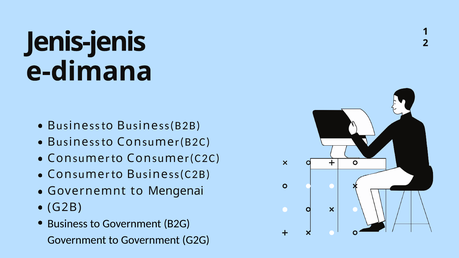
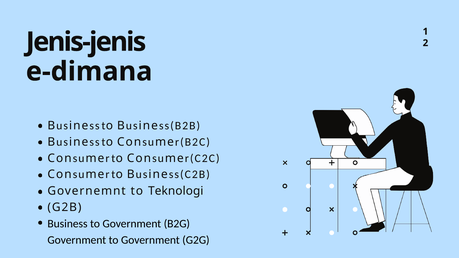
Mengenai: Mengenai -> Teknologi
